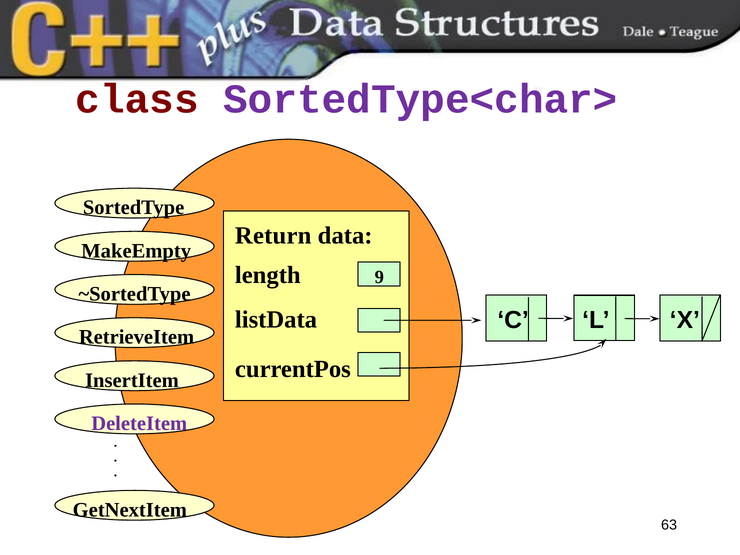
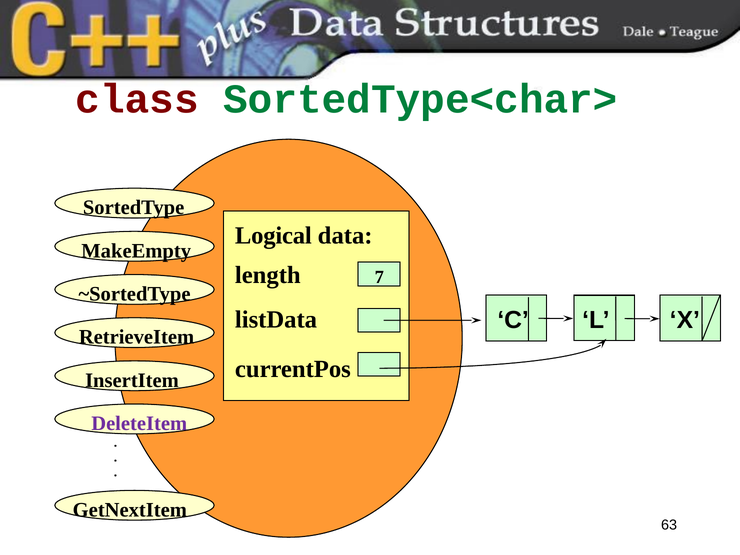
SortedType<char> colour: purple -> green
Return: Return -> Logical
9: 9 -> 7
